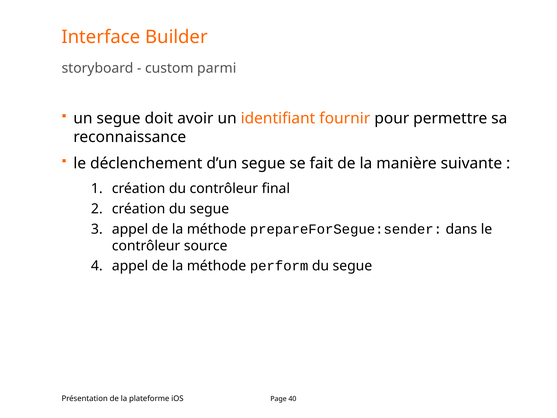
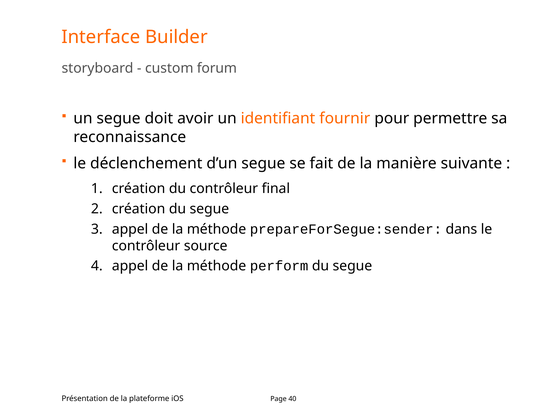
parmi: parmi -> forum
